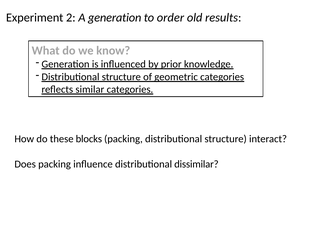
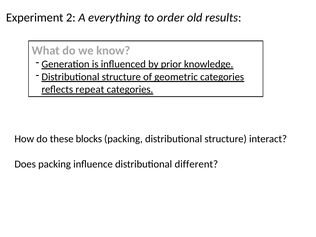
A generation: generation -> everything
similar: similar -> repeat
dissimilar: dissimilar -> different
